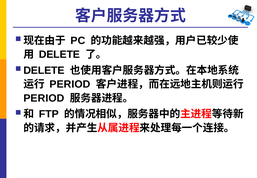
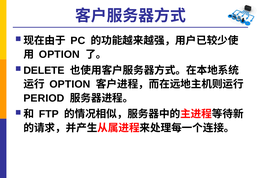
DELETE at (59, 54): DELETE -> OPTION
PERIOD at (70, 84): PERIOD -> OPTION
